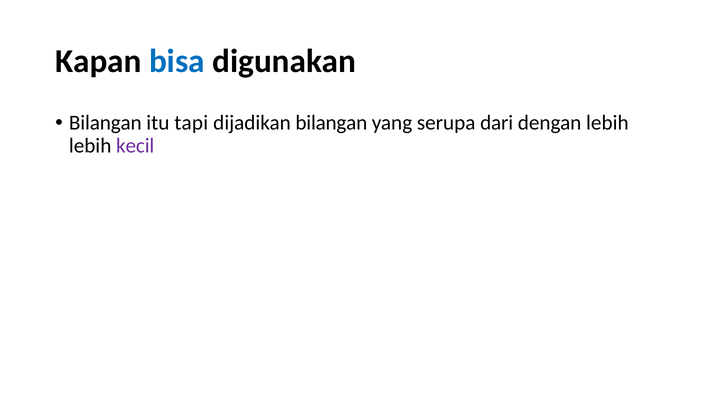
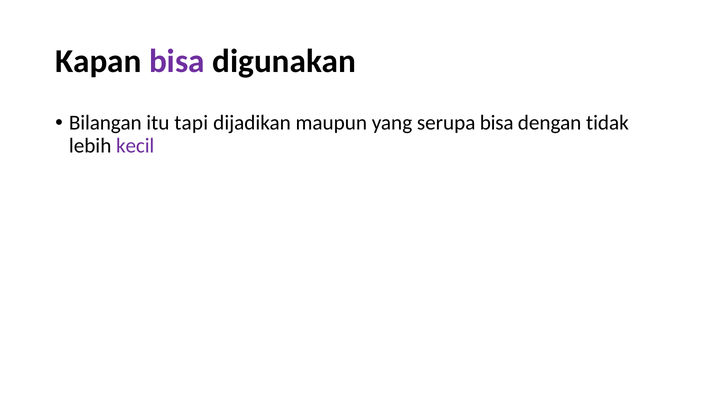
bisa at (177, 61) colour: blue -> purple
dijadikan bilangan: bilangan -> maupun
serupa dari: dari -> bisa
dengan lebih: lebih -> tidak
